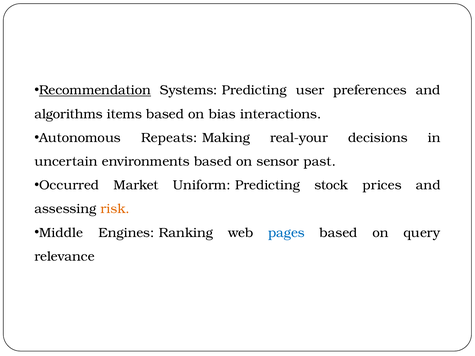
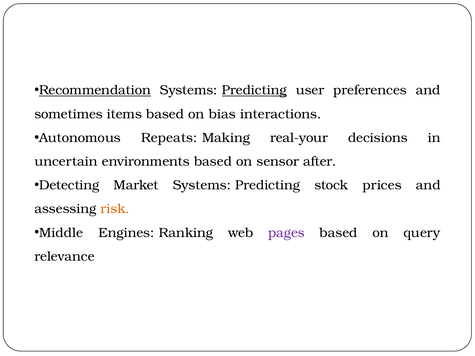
Predicting at (254, 90) underline: none -> present
algorithms: algorithms -> sometimes
past: past -> after
Occurred: Occurred -> Detecting
Market Uniform: Uniform -> Systems
pages colour: blue -> purple
